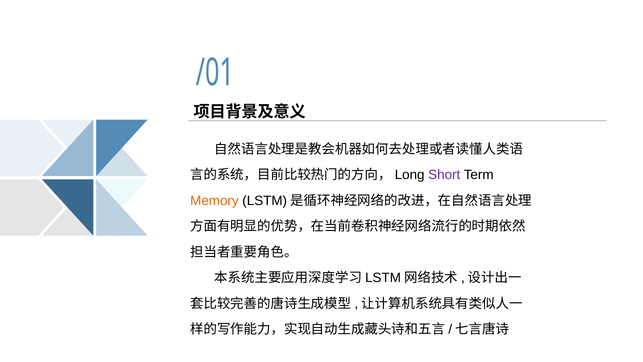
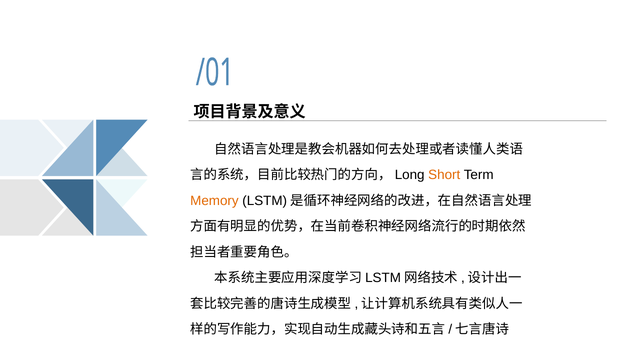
Short colour: purple -> orange
